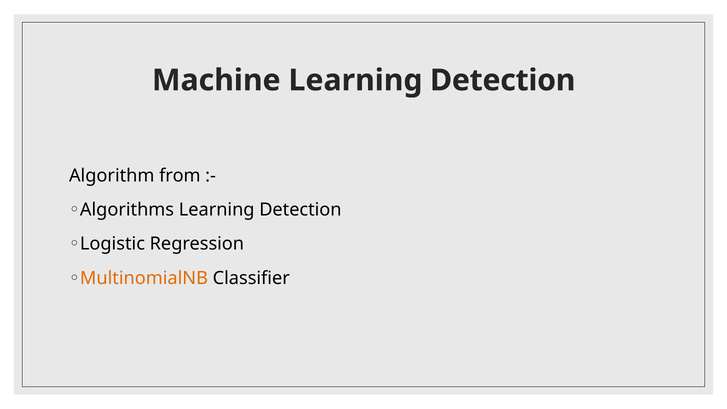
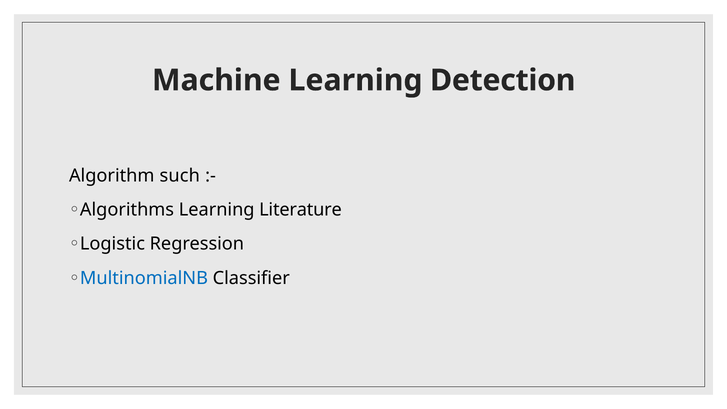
from: from -> such
Detection at (300, 210): Detection -> Literature
MultinomialNB colour: orange -> blue
